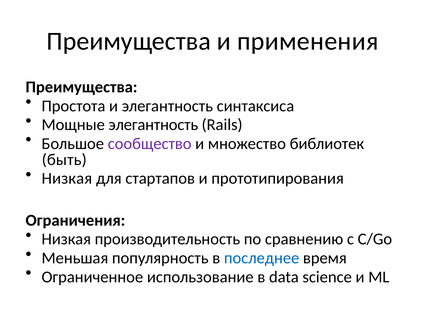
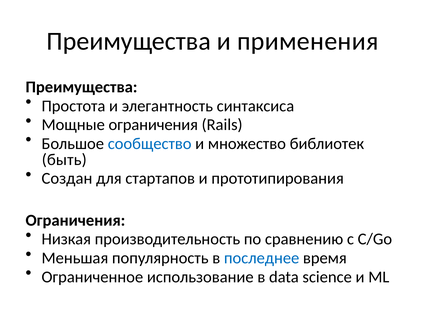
Мощные элегантность: элегантность -> ограничения
сообщество colour: purple -> blue
Низкая at (67, 179): Низкая -> Создан
